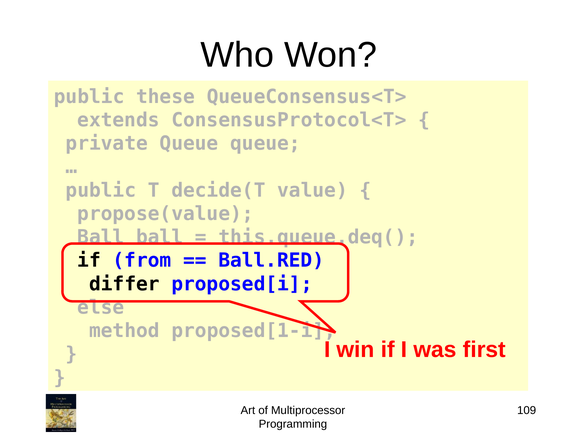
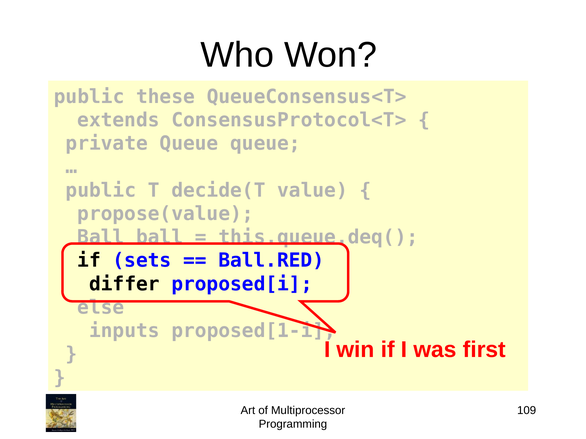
from: from -> sets
method: method -> inputs
